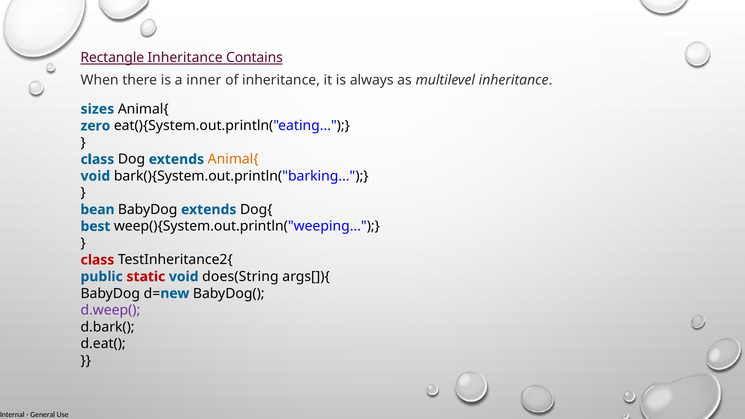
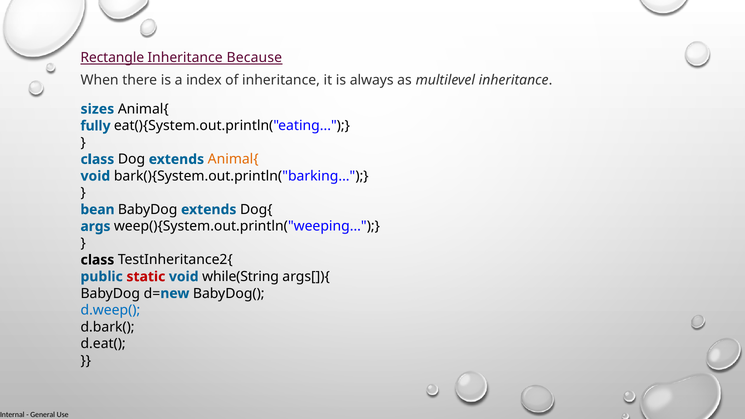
Contains: Contains -> Because
inner: inner -> index
zero: zero -> fully
best: best -> args
class at (97, 260) colour: red -> black
does(String: does(String -> while(String
d.weep( colour: purple -> blue
